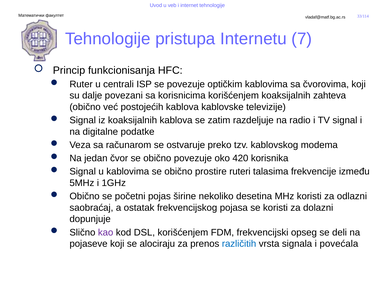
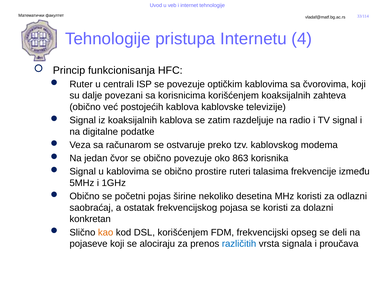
7: 7 -> 4
420: 420 -> 863
dopunjuje: dopunjuje -> konkretan
kao colour: purple -> orange
povećala: povećala -> proučava
